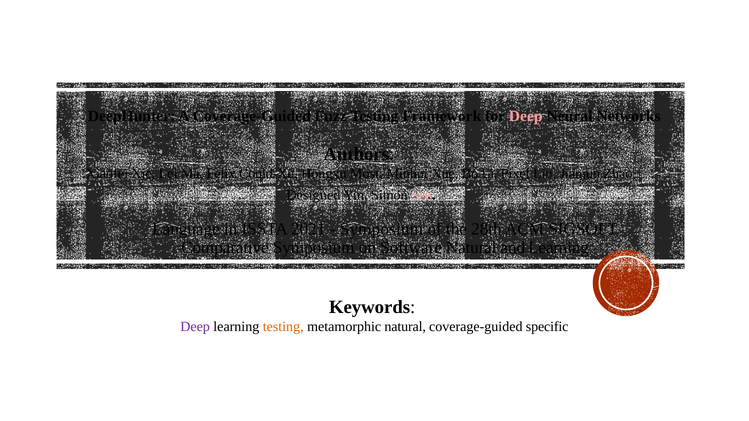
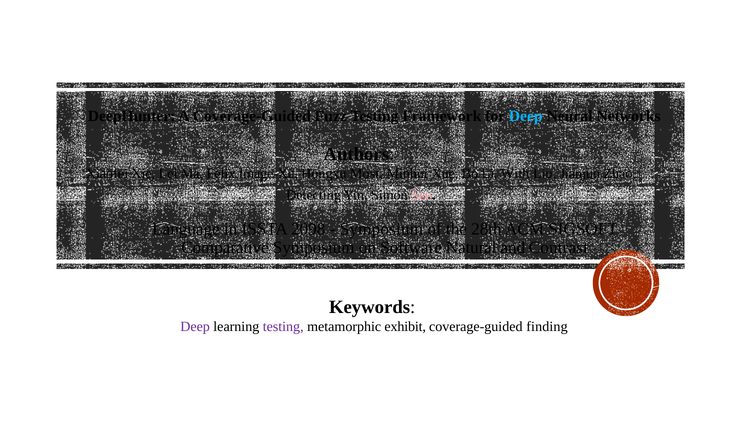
Deep at (526, 116) colour: pink -> light blue
Could-Xu: Could-Xu -> Image-Xu
Pixel: Pixel -> With
Designed: Designed -> Detecting
2021: 2021 -> 2098
and Learning: Learning -> Contrast
testing at (283, 327) colour: orange -> purple
metamorphic natural: natural -> exhibit
specific: specific -> finding
